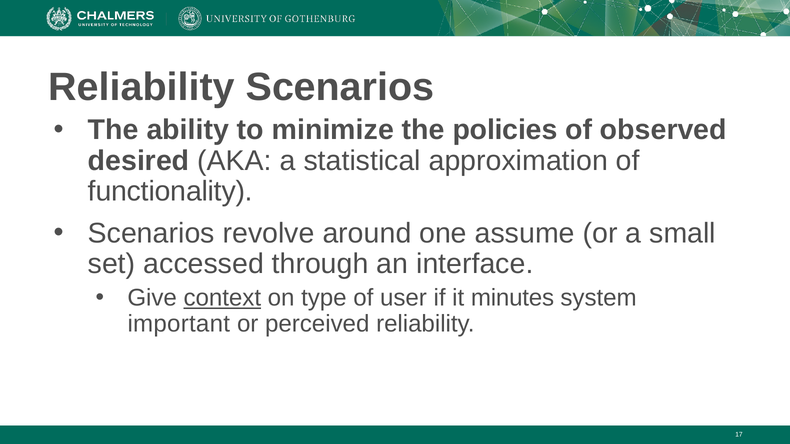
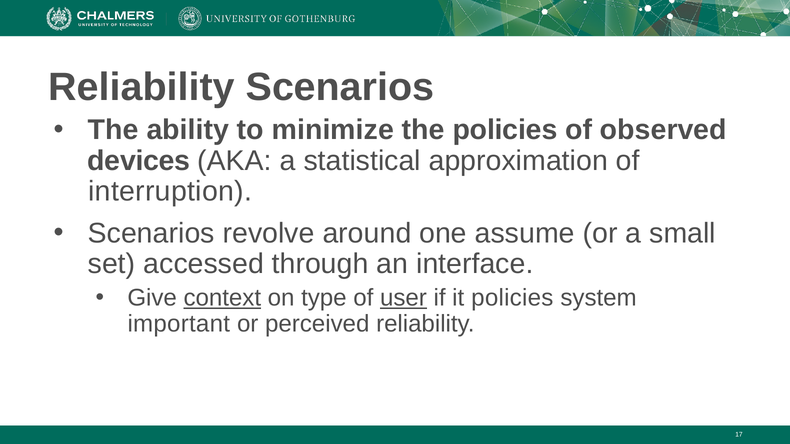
desired: desired -> devices
functionality: functionality -> interruption
user underline: none -> present
it minutes: minutes -> policies
